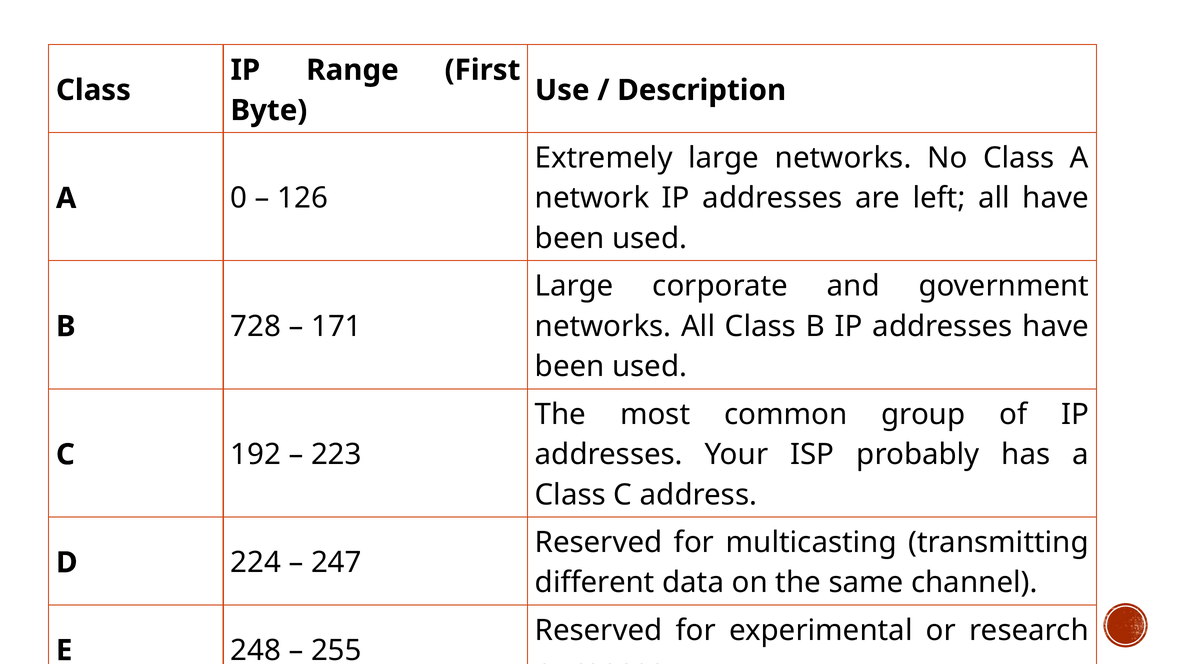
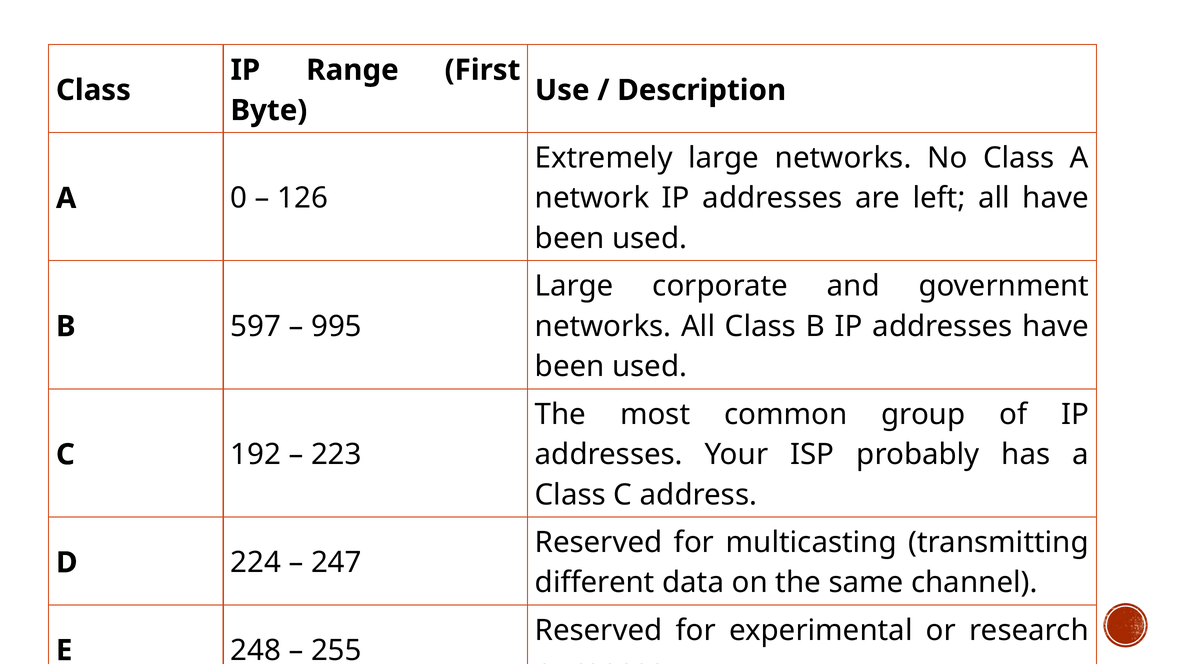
728: 728 -> 597
171: 171 -> 995
